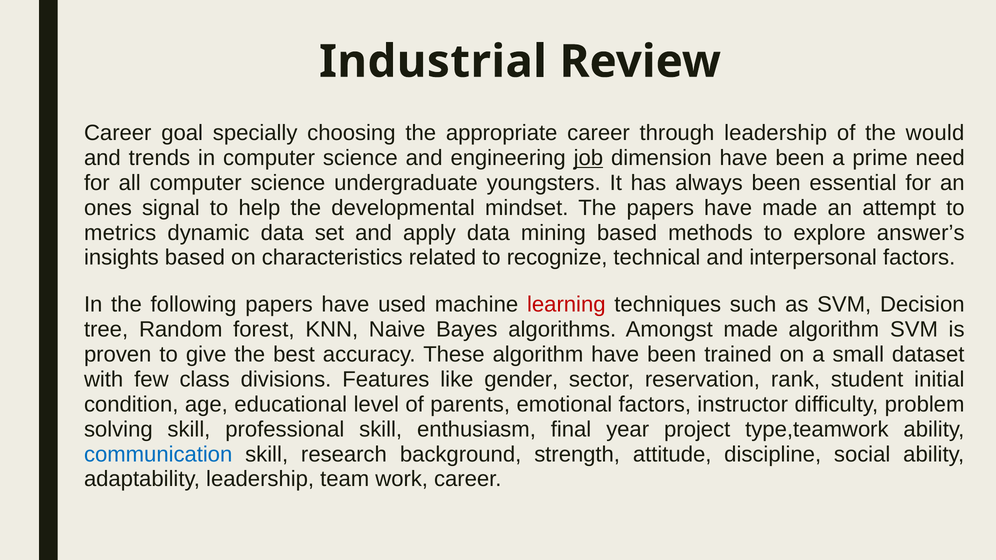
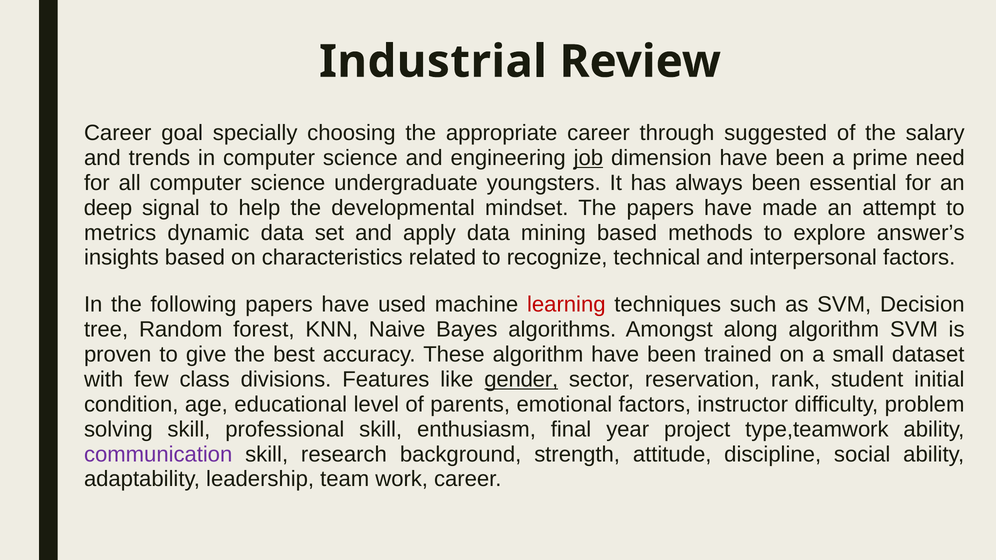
through leadership: leadership -> suggested
would: would -> salary
ones: ones -> deep
Amongst made: made -> along
gender underline: none -> present
communication colour: blue -> purple
